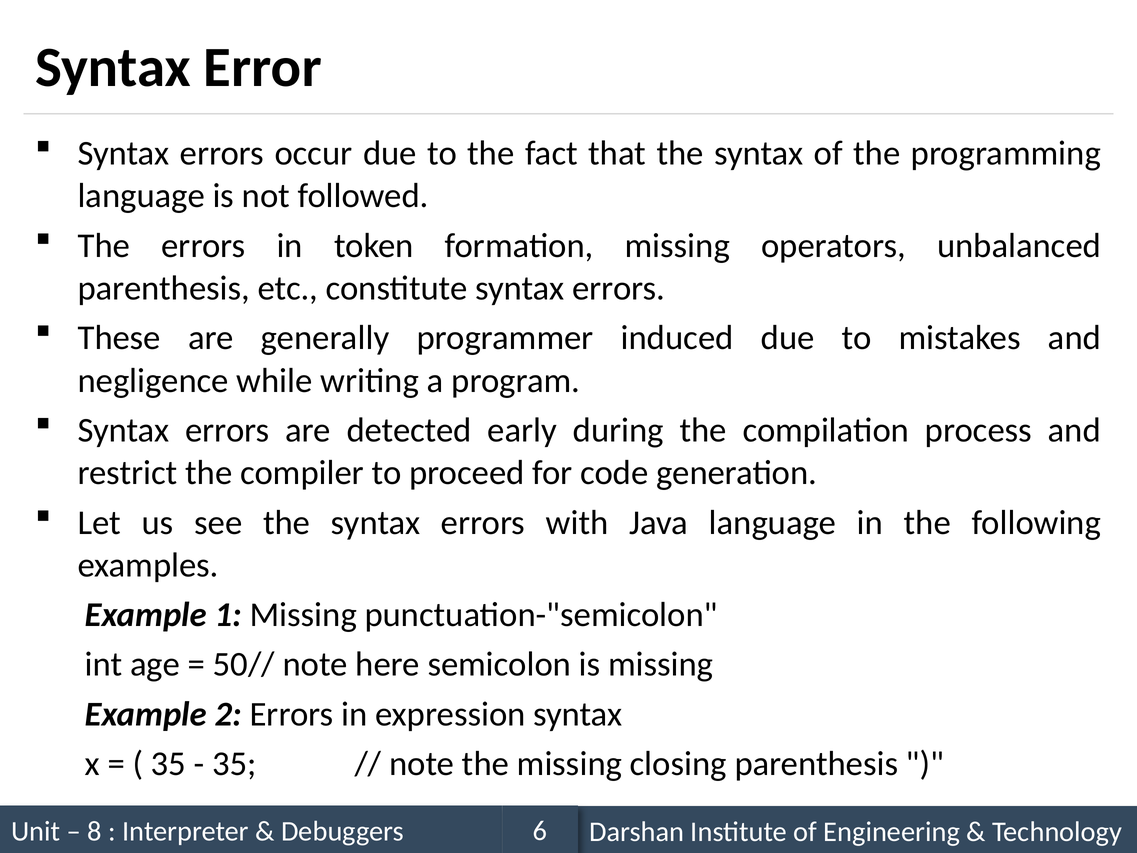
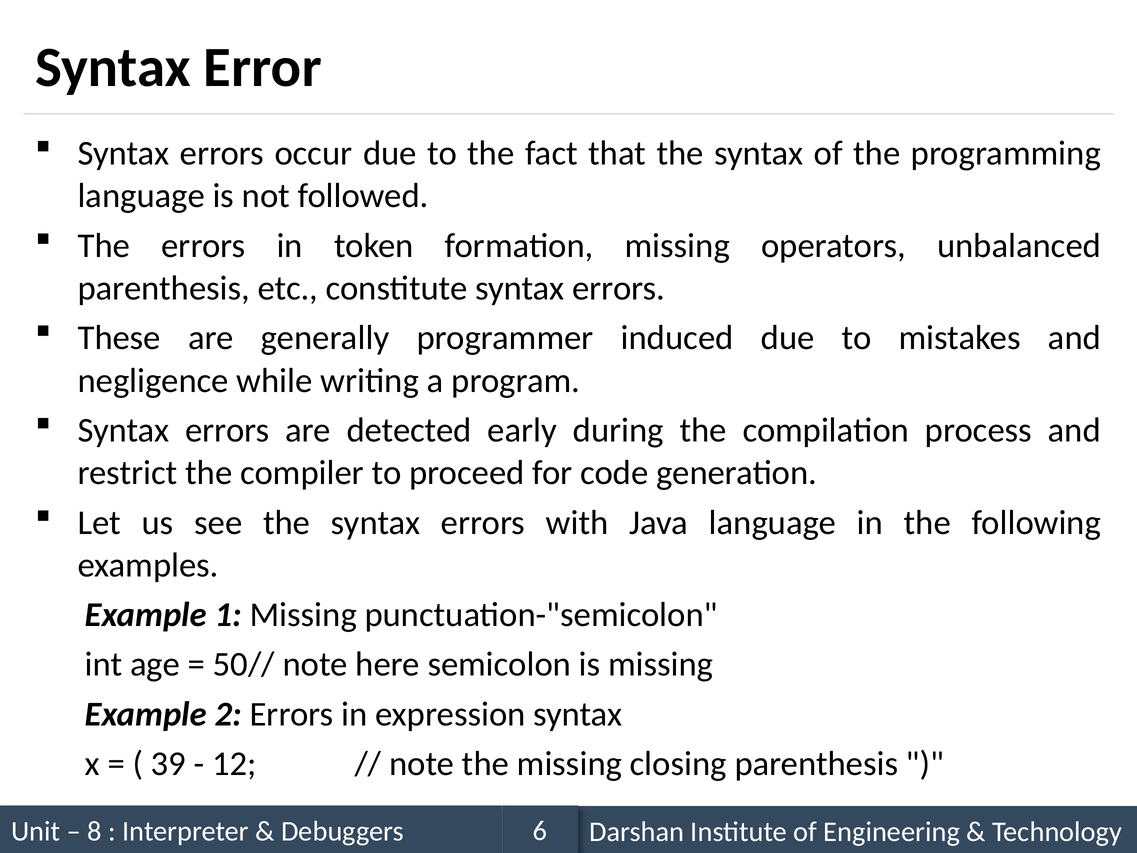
35 at (169, 763): 35 -> 39
35 at (234, 763): 35 -> 12
